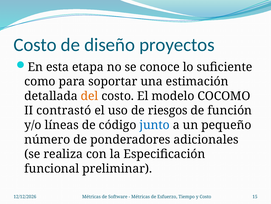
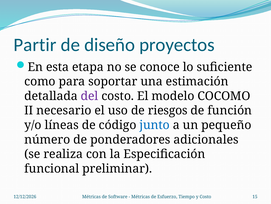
Costo at (35, 45): Costo -> Partir
del colour: orange -> purple
contrastó: contrastó -> necesario
